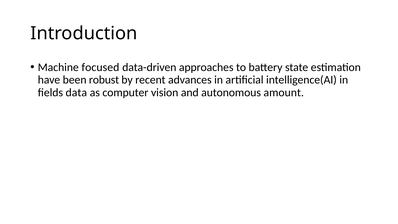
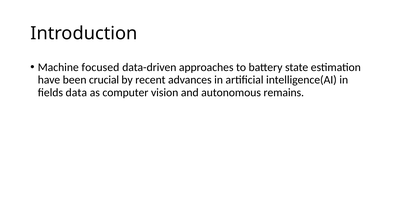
robust: robust -> crucial
amount: amount -> remains
